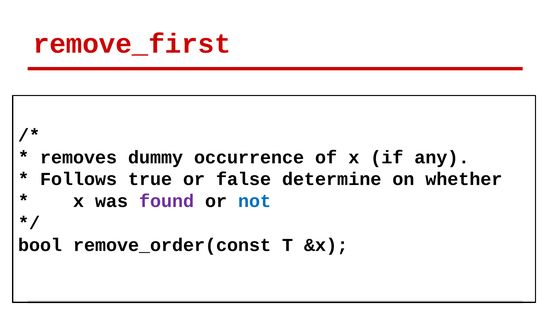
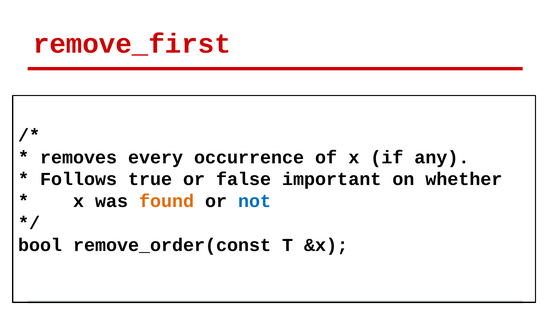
dummy: dummy -> every
determine: determine -> important
found colour: purple -> orange
